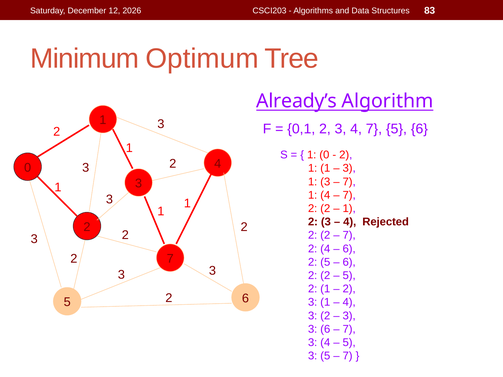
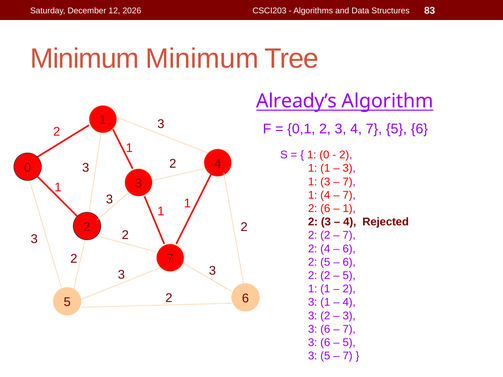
Minimum Optimum: Optimum -> Minimum
2 at (325, 209): 2 -> 6
2 at (313, 289): 2 -> 1
4 at (325, 343): 4 -> 6
